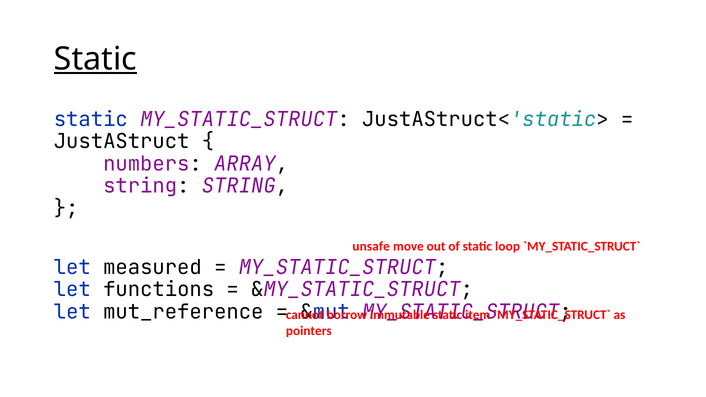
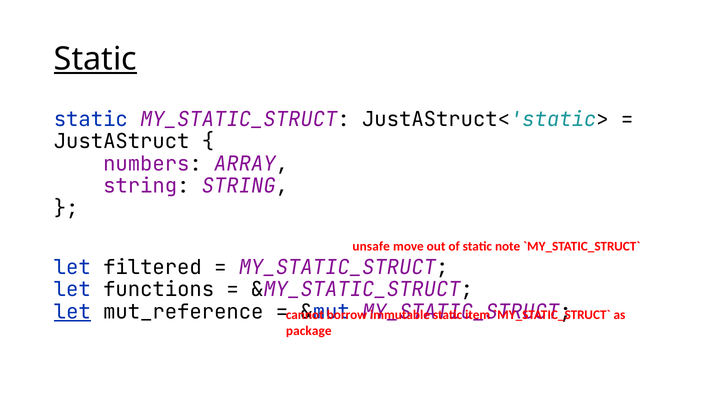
loop: loop -> note
measured: measured -> filtered
let at (72, 312) underline: none -> present
pointers: pointers -> package
